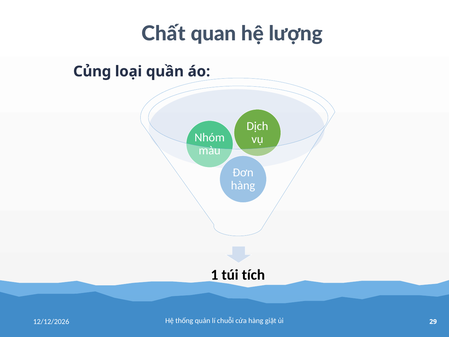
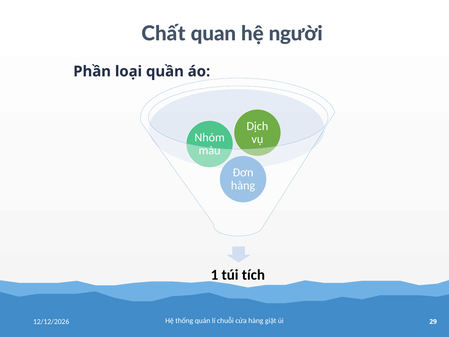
lượng: lượng -> người
Củng: Củng -> Phần
